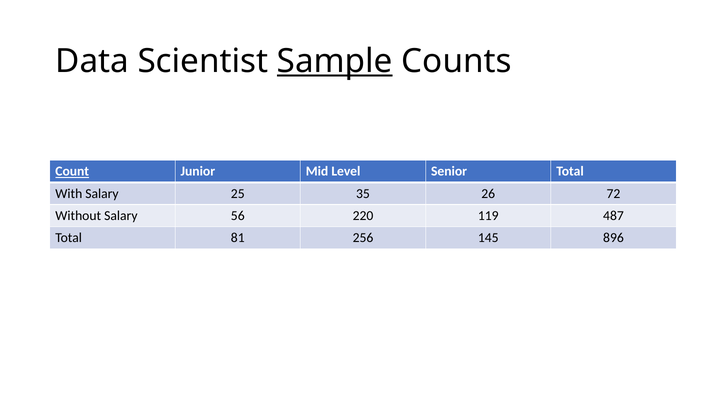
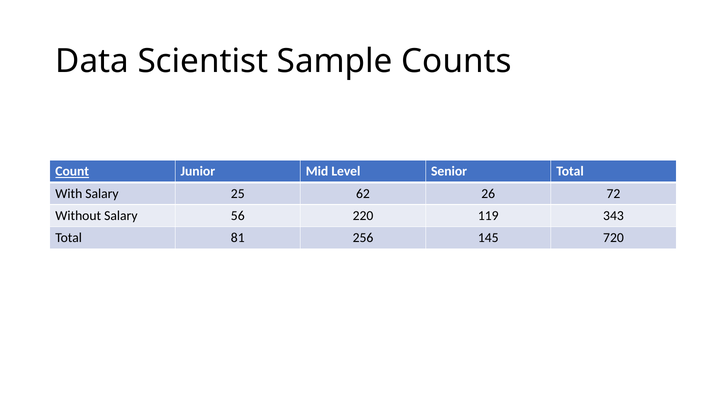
Sample underline: present -> none
35: 35 -> 62
487: 487 -> 343
896: 896 -> 720
